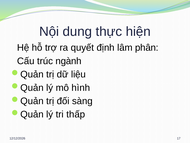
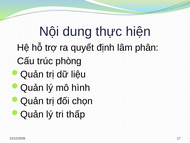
ngành: ngành -> phòng
sàng: sàng -> chọn
